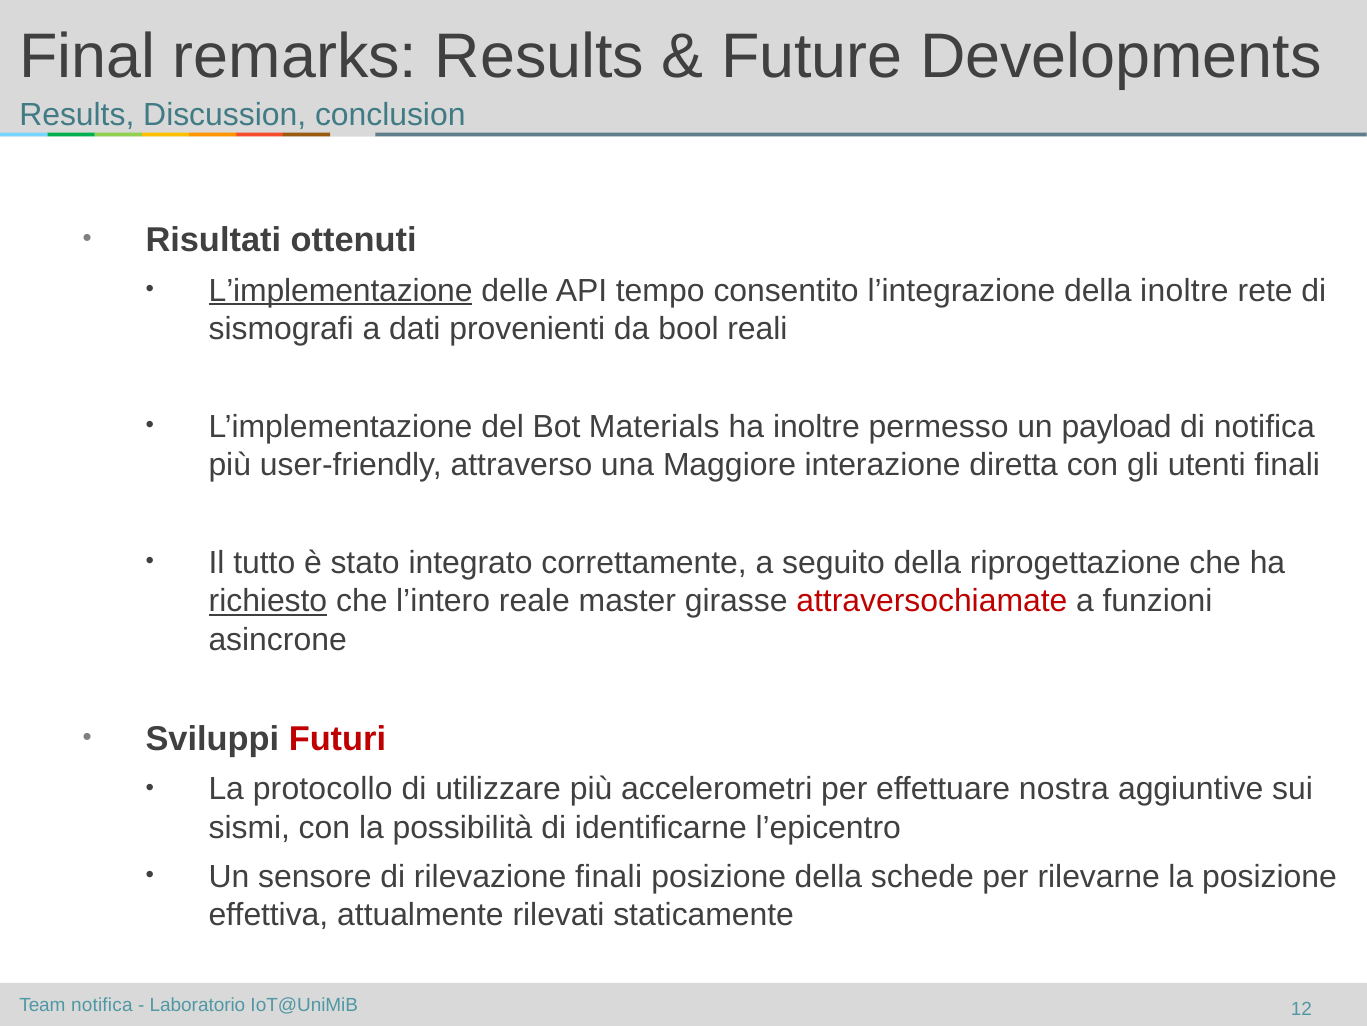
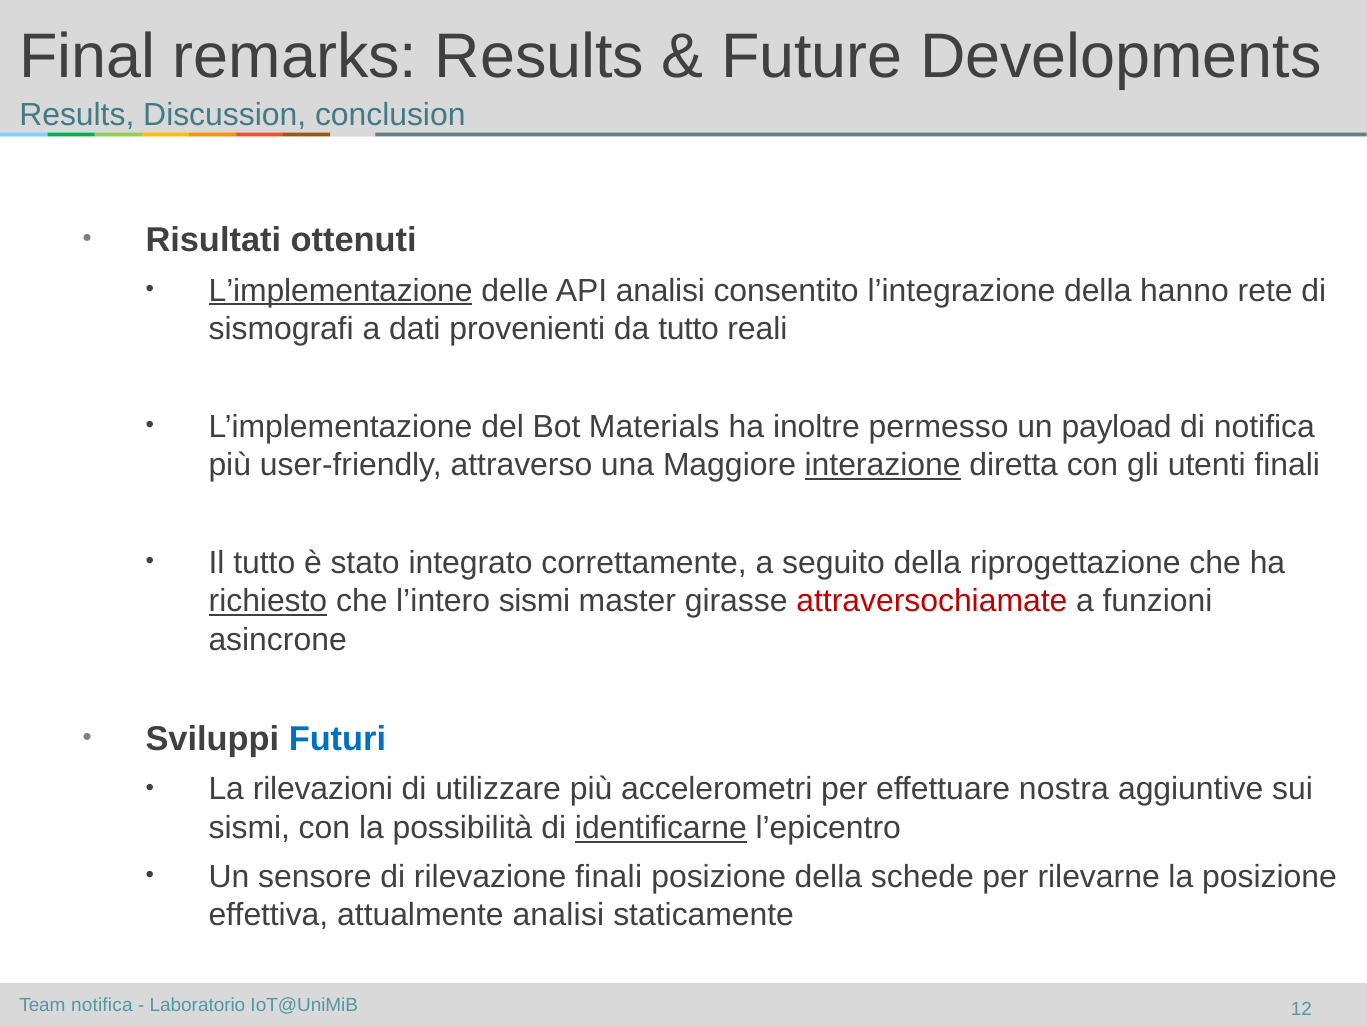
API tempo: tempo -> analisi
della inoltre: inoltre -> hanno
da bool: bool -> tutto
interazione underline: none -> present
l’intero reale: reale -> sismi
Futuri colour: red -> blue
protocollo: protocollo -> rilevazioni
identificarne underline: none -> present
attualmente rilevati: rilevati -> analisi
